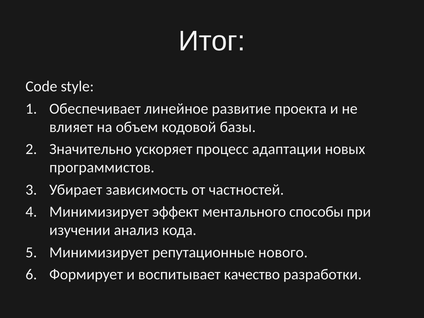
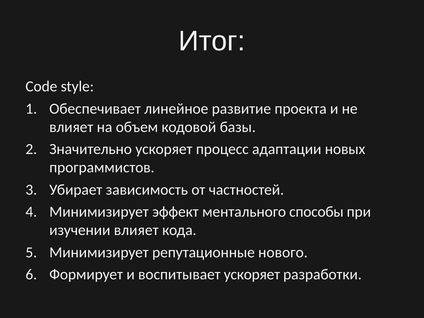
изучении анализ: анализ -> влияет
воспитывает качество: качество -> ускоряет
